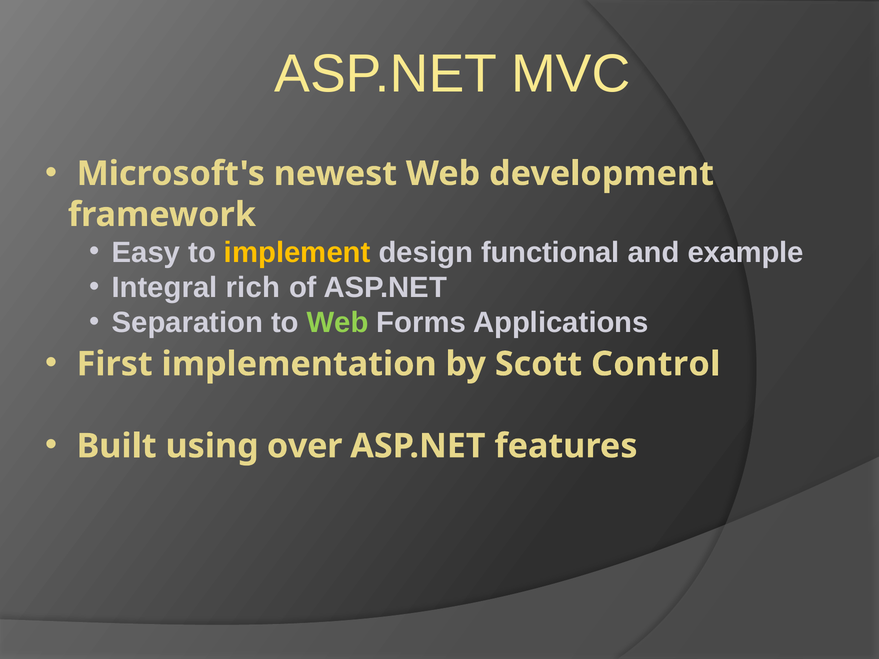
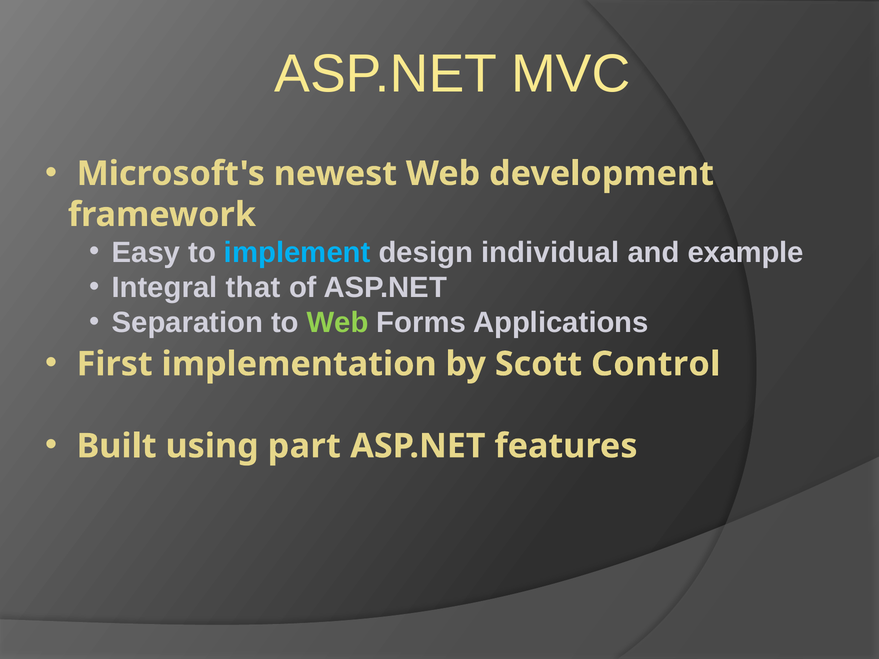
implement colour: yellow -> light blue
functional: functional -> individual
rich: rich -> that
over: over -> part
